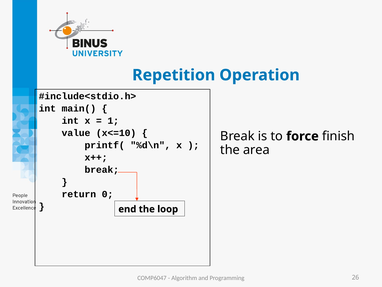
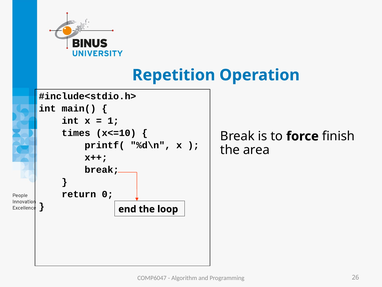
value: value -> times
